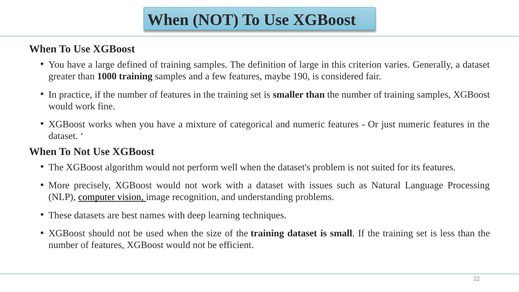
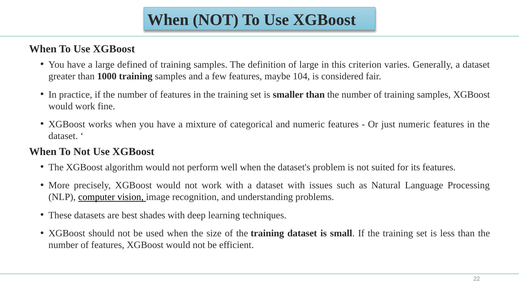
190: 190 -> 104
names: names -> shades
